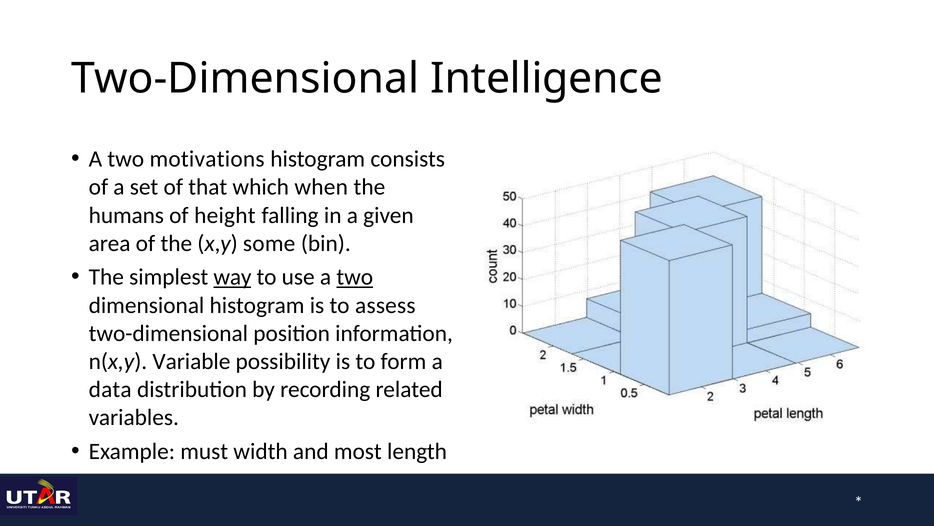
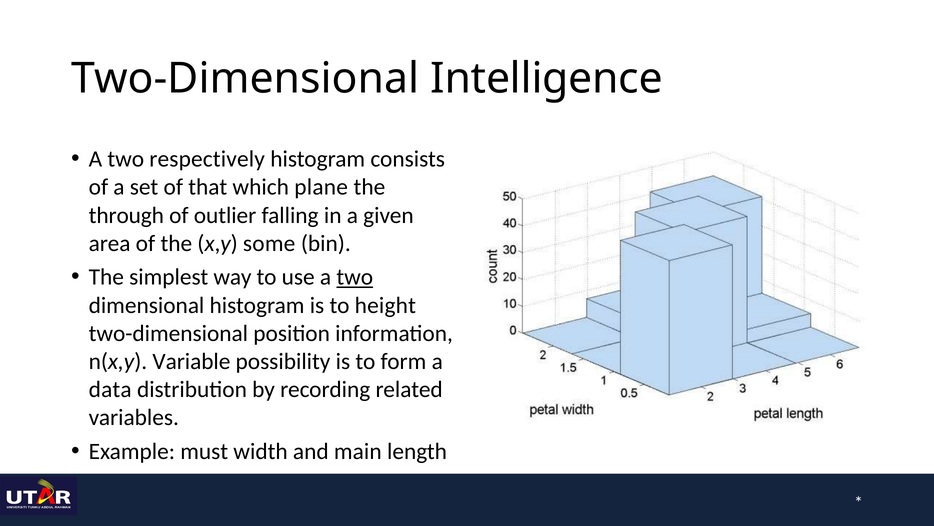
motivations: motivations -> respectively
when: when -> plane
humans: humans -> through
height: height -> outlier
way underline: present -> none
assess: assess -> height
most: most -> main
